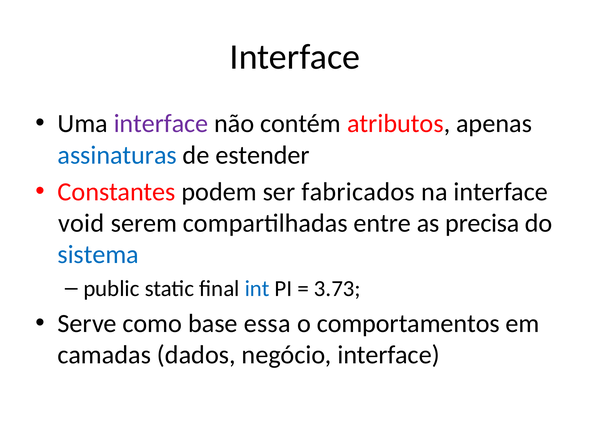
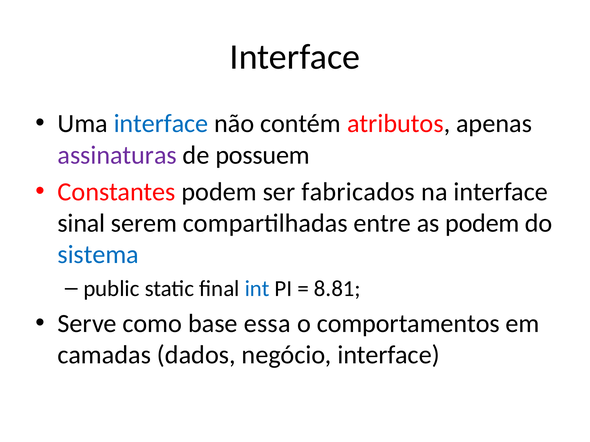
interface at (161, 124) colour: purple -> blue
assinaturas colour: blue -> purple
estender: estender -> possuem
void: void -> sinal
as precisa: precisa -> podem
3.73: 3.73 -> 8.81
